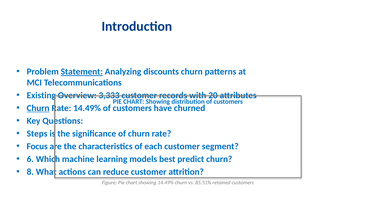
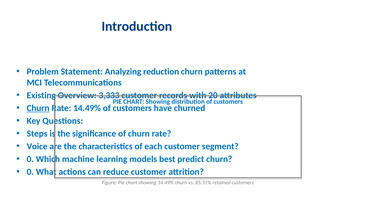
Statement underline: present -> none
discounts: discounts -> reduction
Focus: Focus -> Voice
6 at (30, 159): 6 -> 0
8 at (30, 172): 8 -> 0
